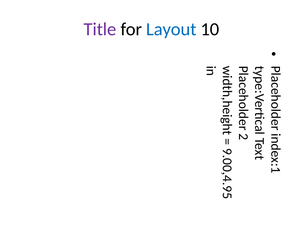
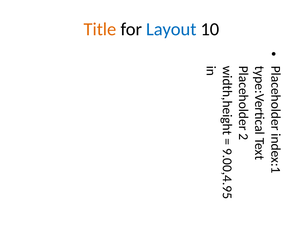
Title colour: purple -> orange
